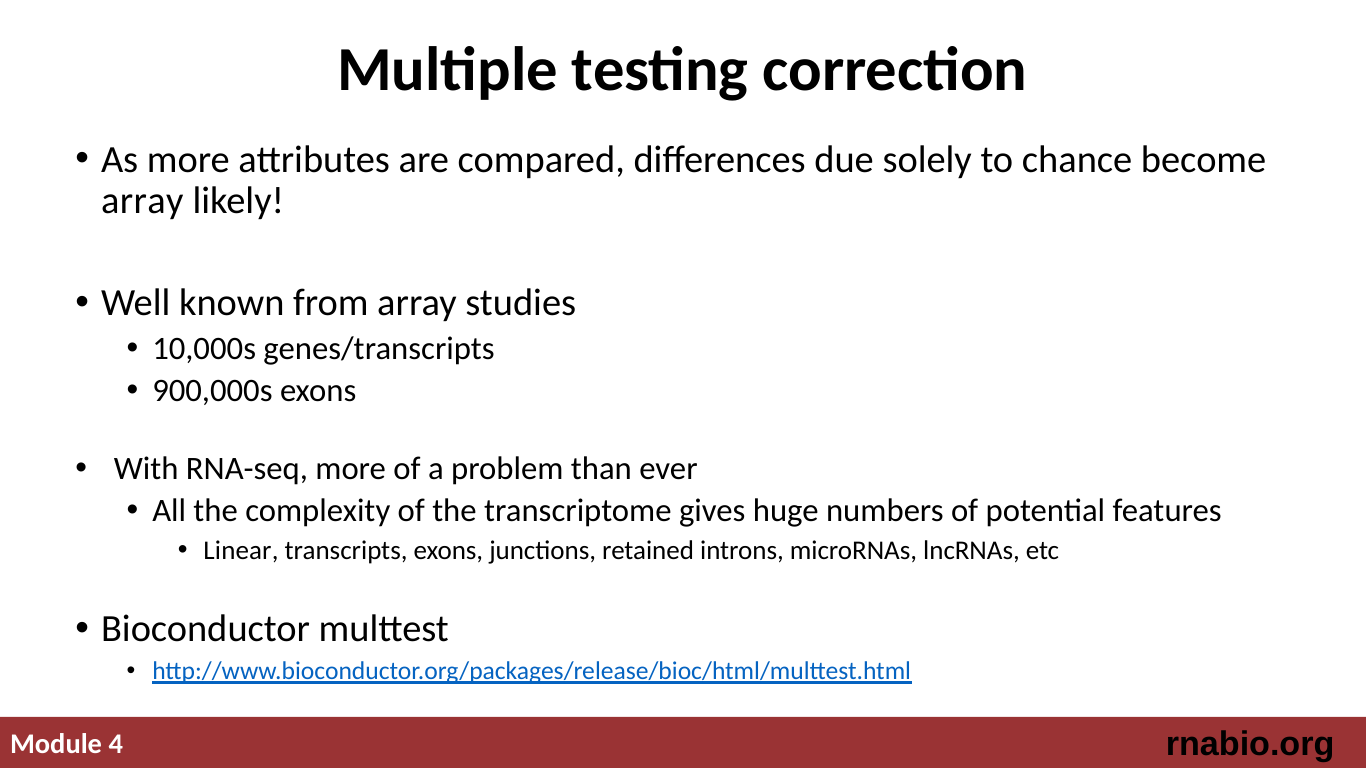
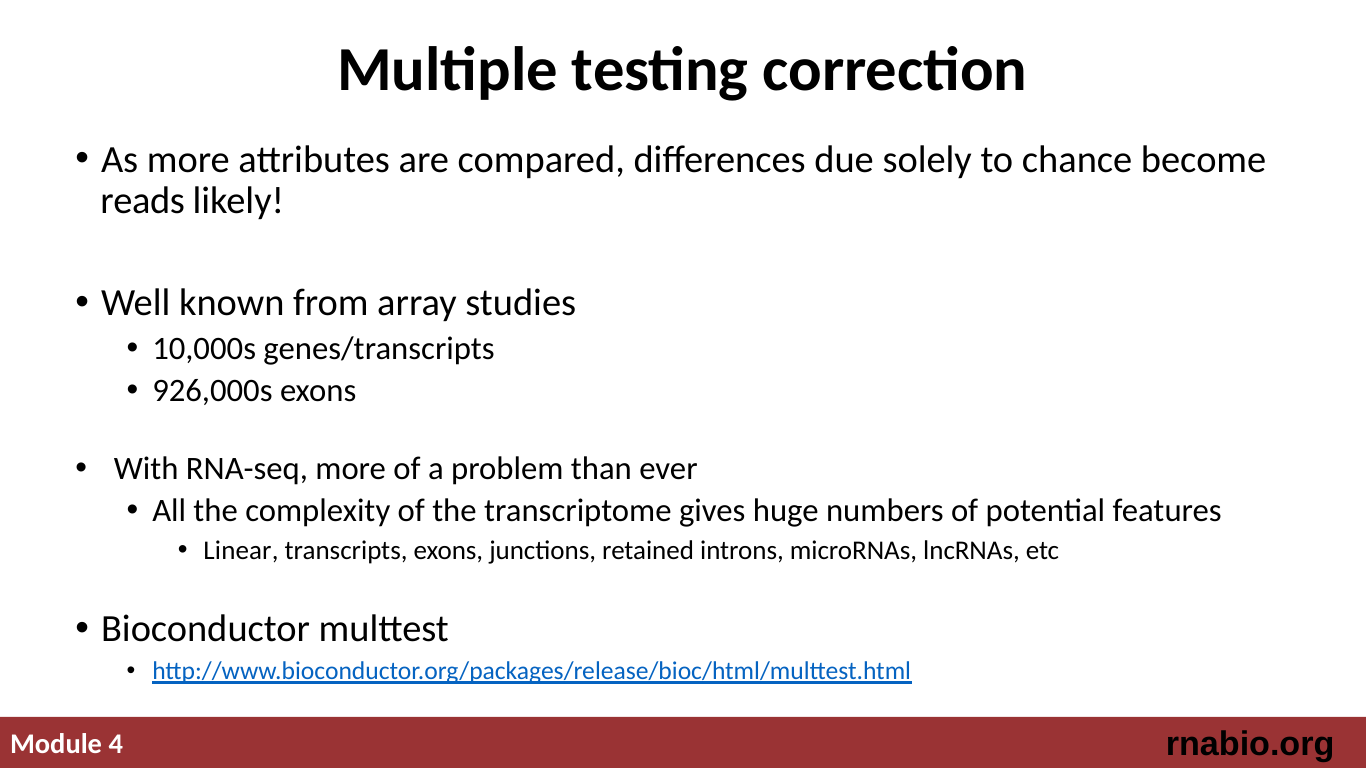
array at (142, 201): array -> reads
900,000s: 900,000s -> 926,000s
